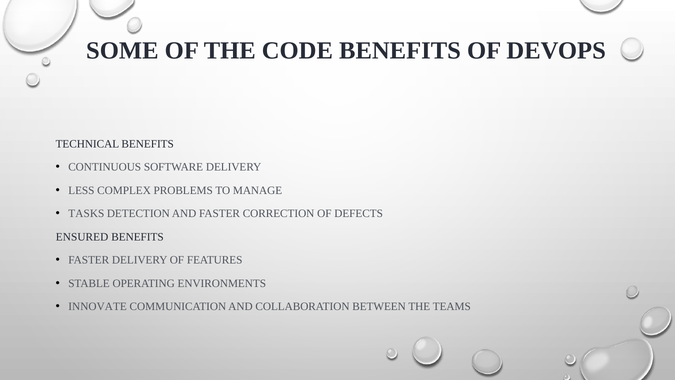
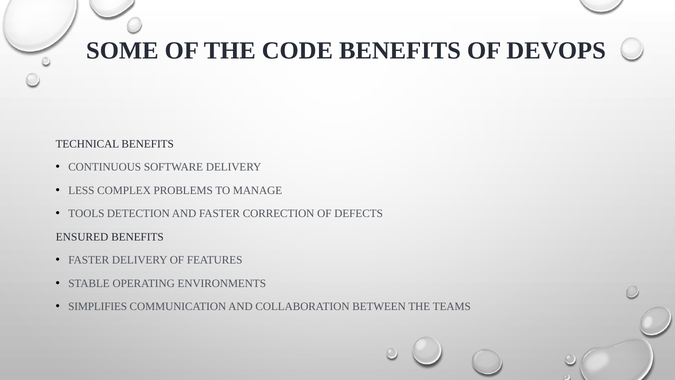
TASKS: TASKS -> TOOLS
INNOVATE: INNOVATE -> SIMPLIFIES
